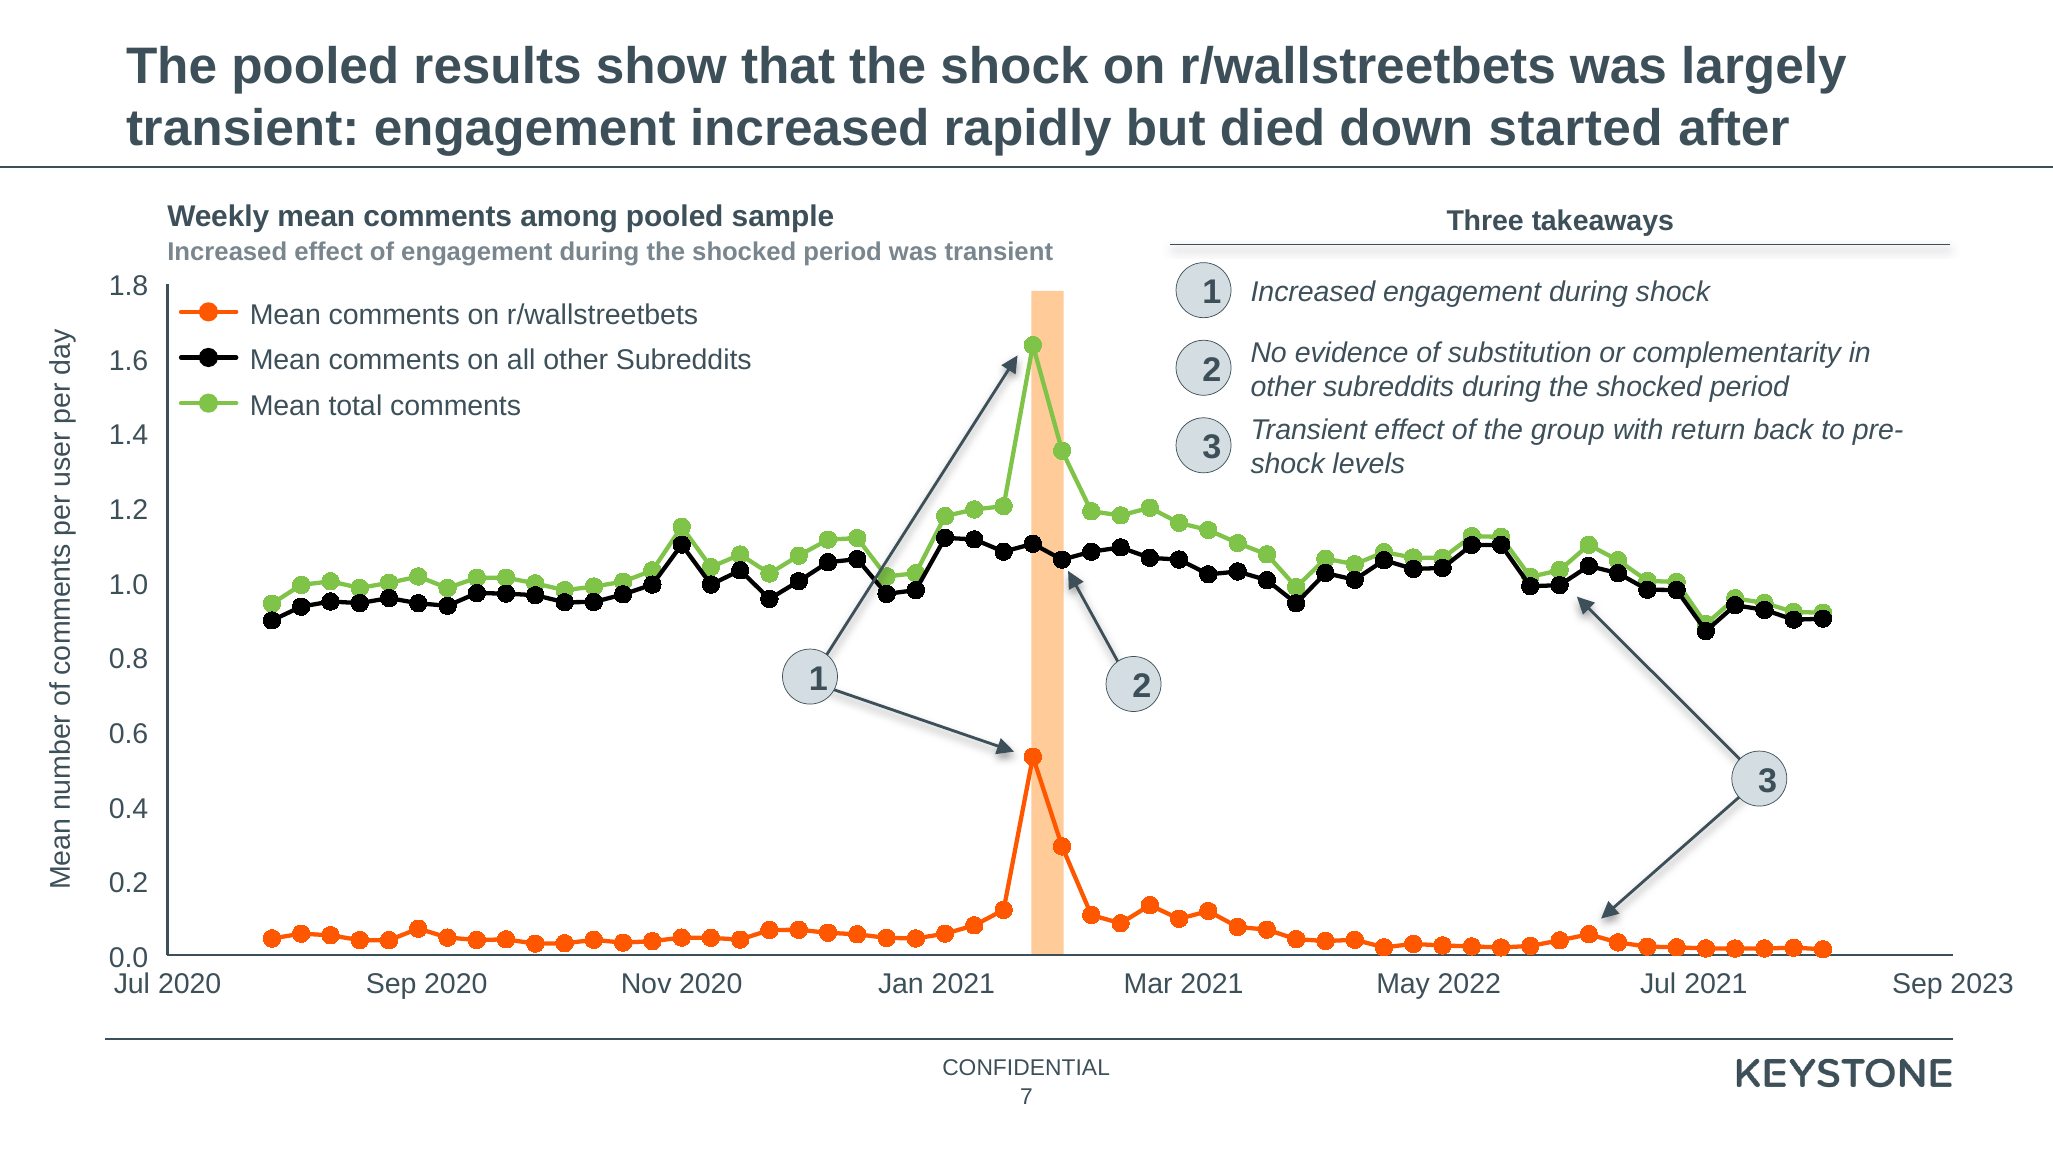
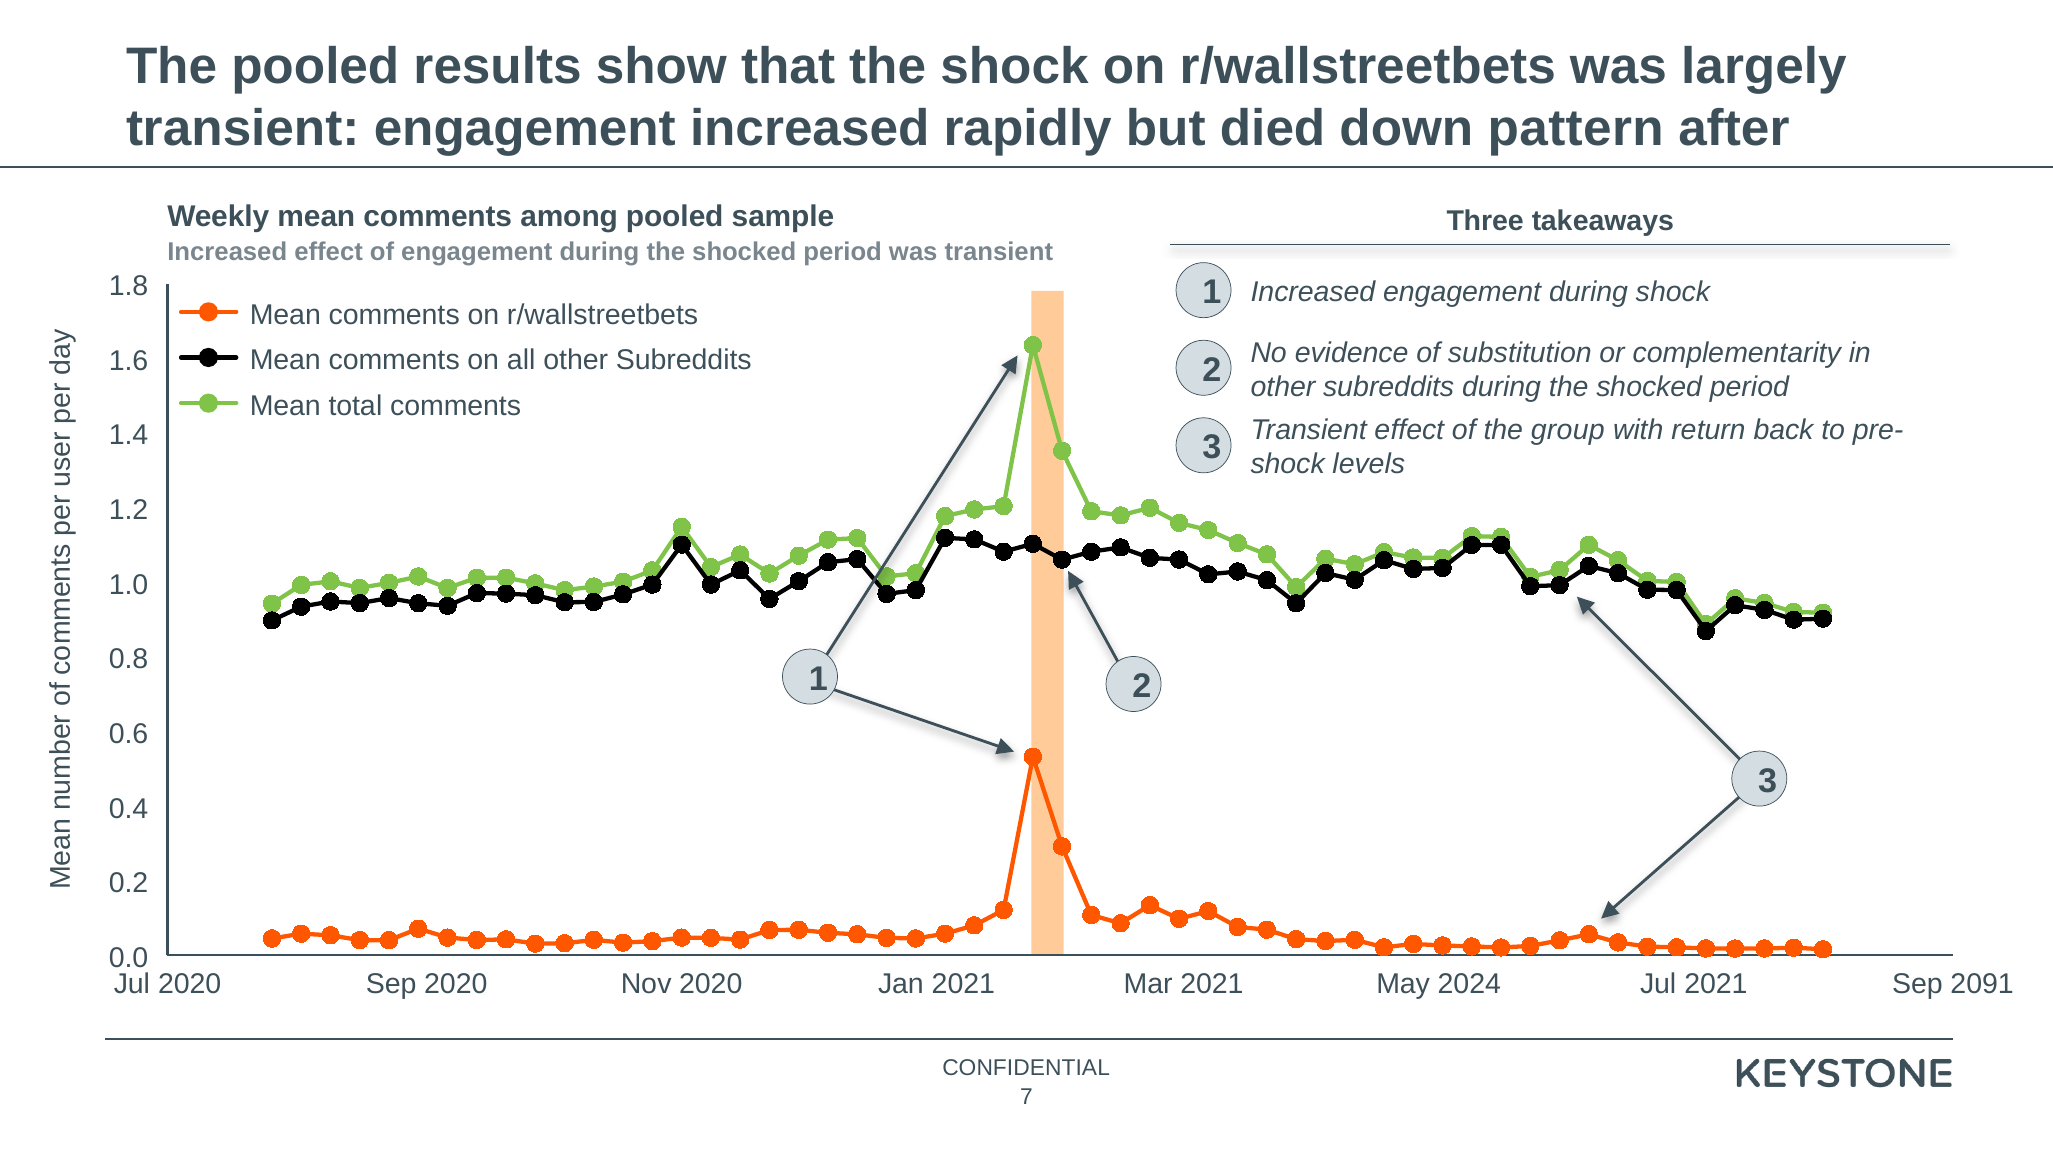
started: started -> pattern
2022: 2022 -> 2024
2023: 2023 -> 2091
